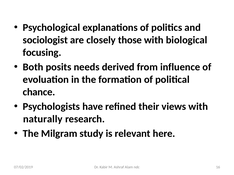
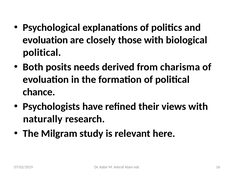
sociologist at (45, 40): sociologist -> evoluation
focusing at (42, 53): focusing -> political
influence: influence -> charisma
